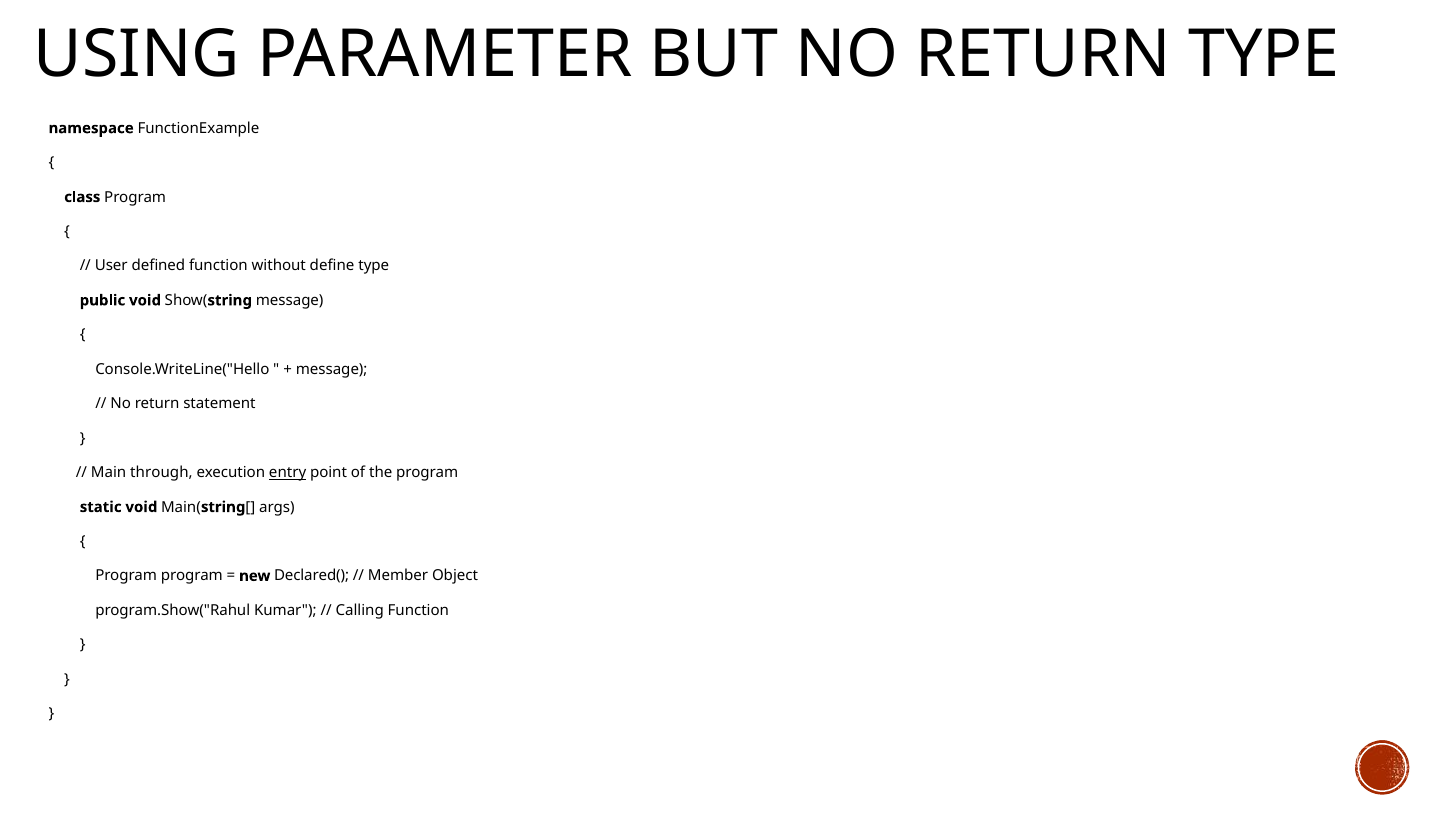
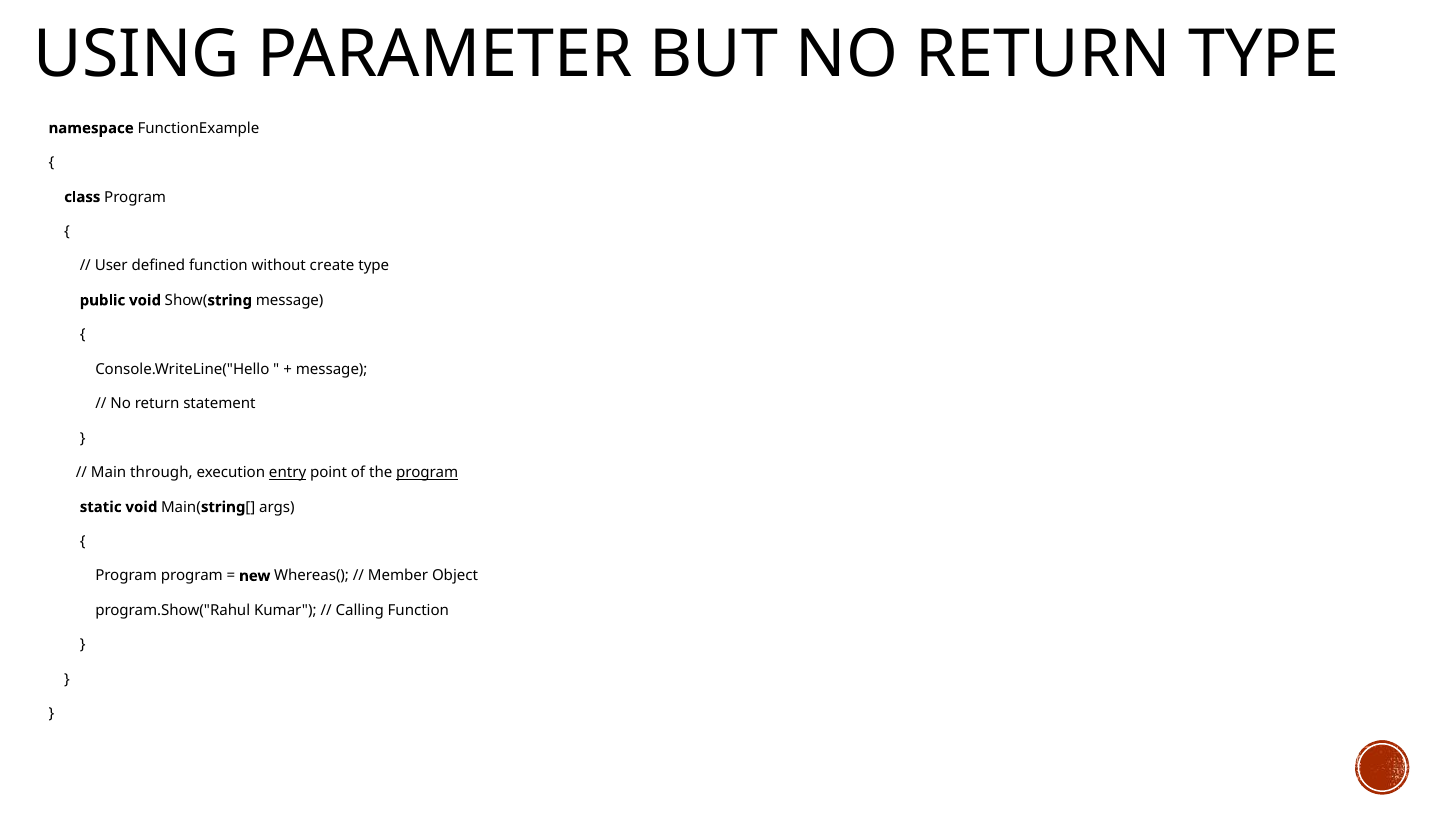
define: define -> create
program at (427, 473) underline: none -> present
Declared(: Declared( -> Whereas(
